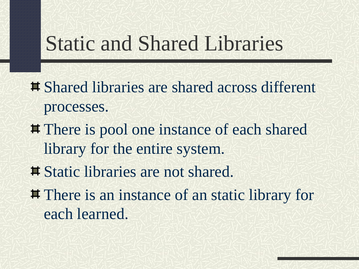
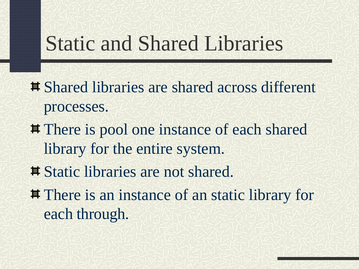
learned: learned -> through
